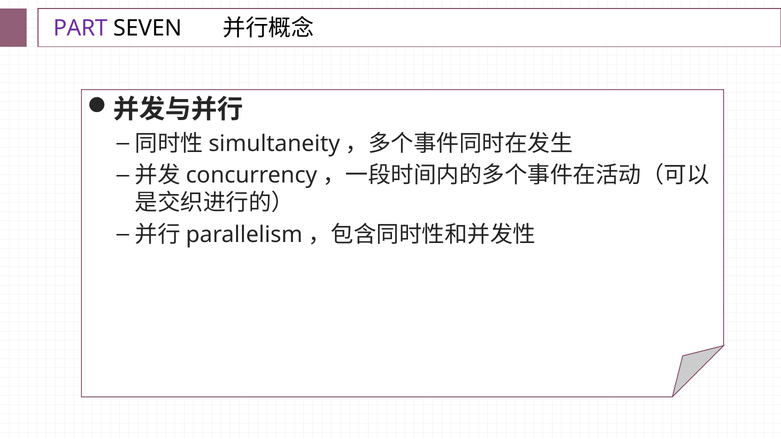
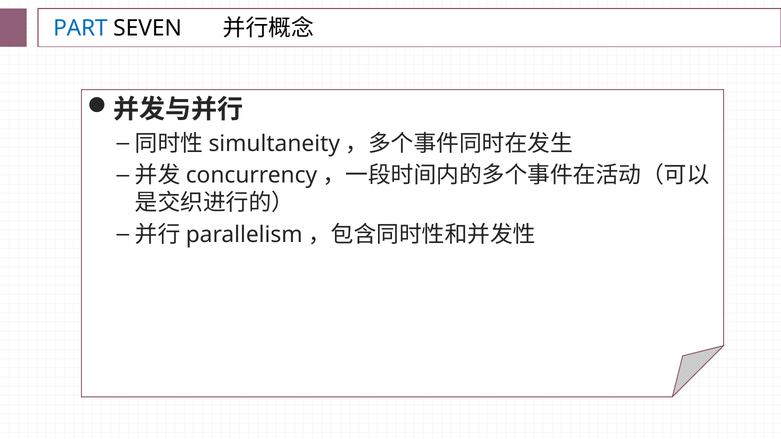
PART colour: purple -> blue
